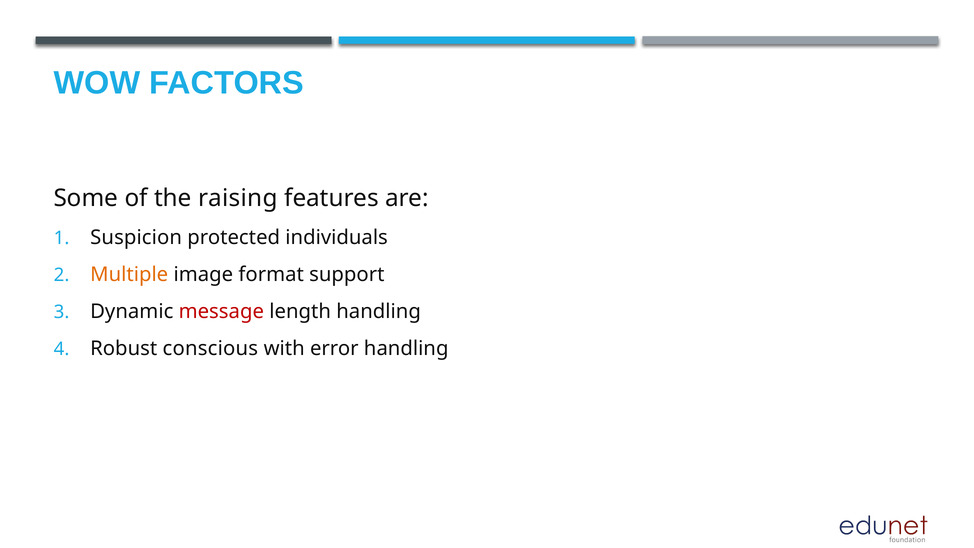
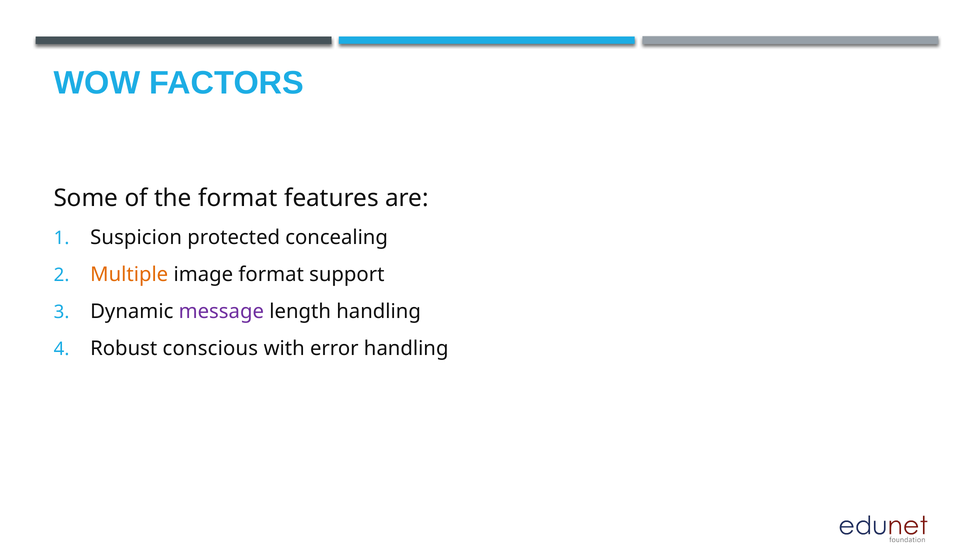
the raising: raising -> format
individuals: individuals -> concealing
message colour: red -> purple
